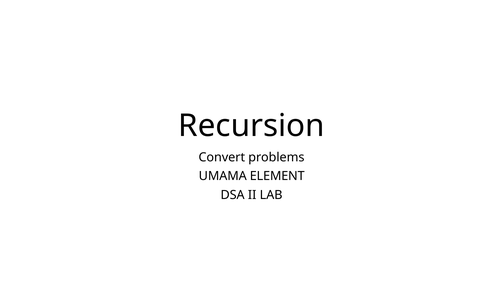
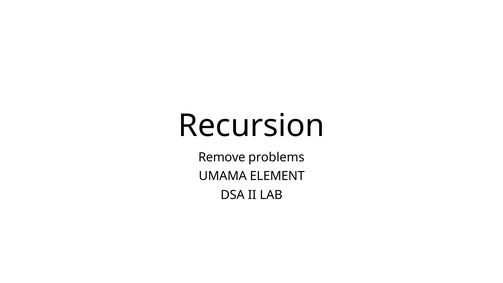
Convert: Convert -> Remove
